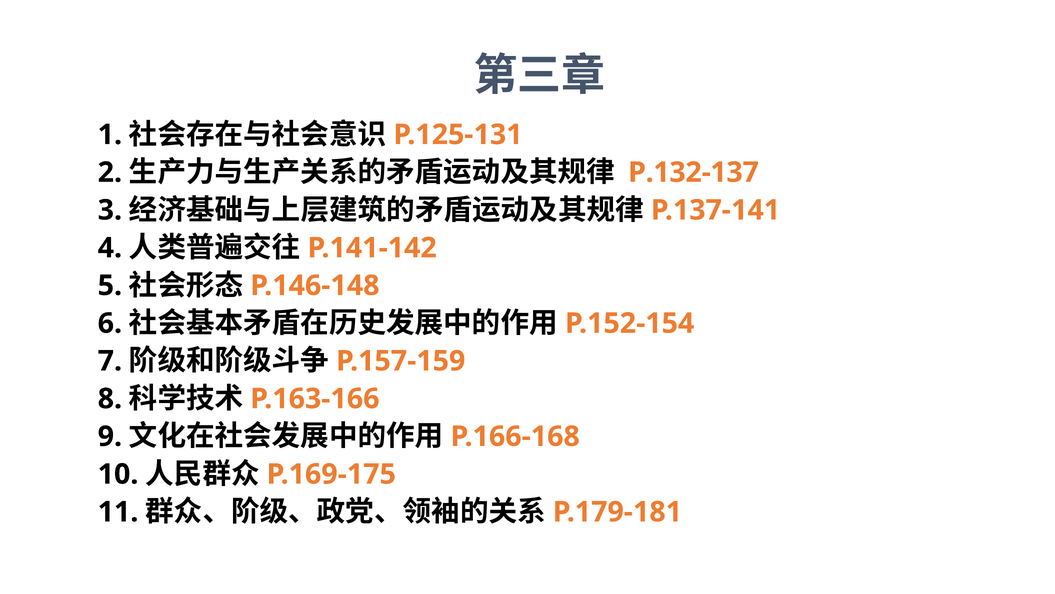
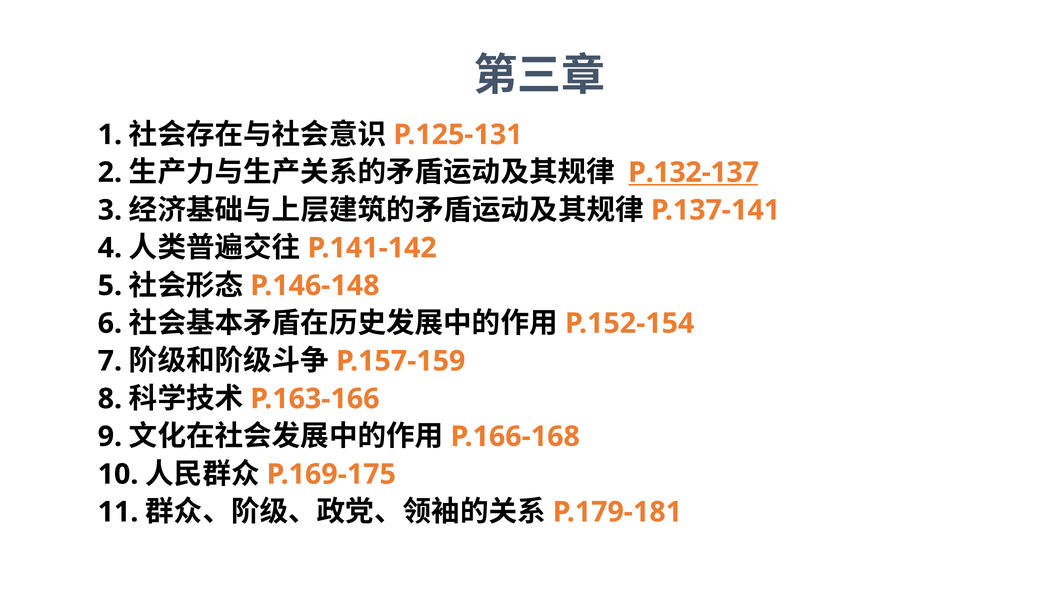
P.132-137 underline: none -> present
